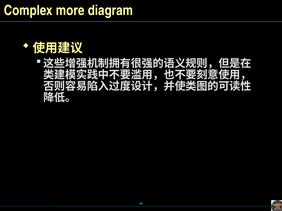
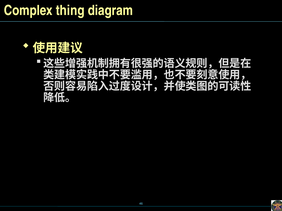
more: more -> thing
